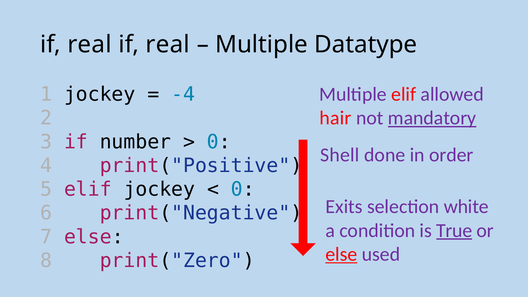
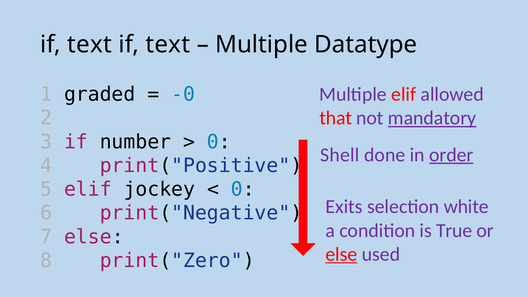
real at (90, 44): real -> text
real at (168, 44): real -> text
1 jockey: jockey -> graded
-4: -4 -> -0
hair: hair -> that
order underline: none -> present
True underline: present -> none
